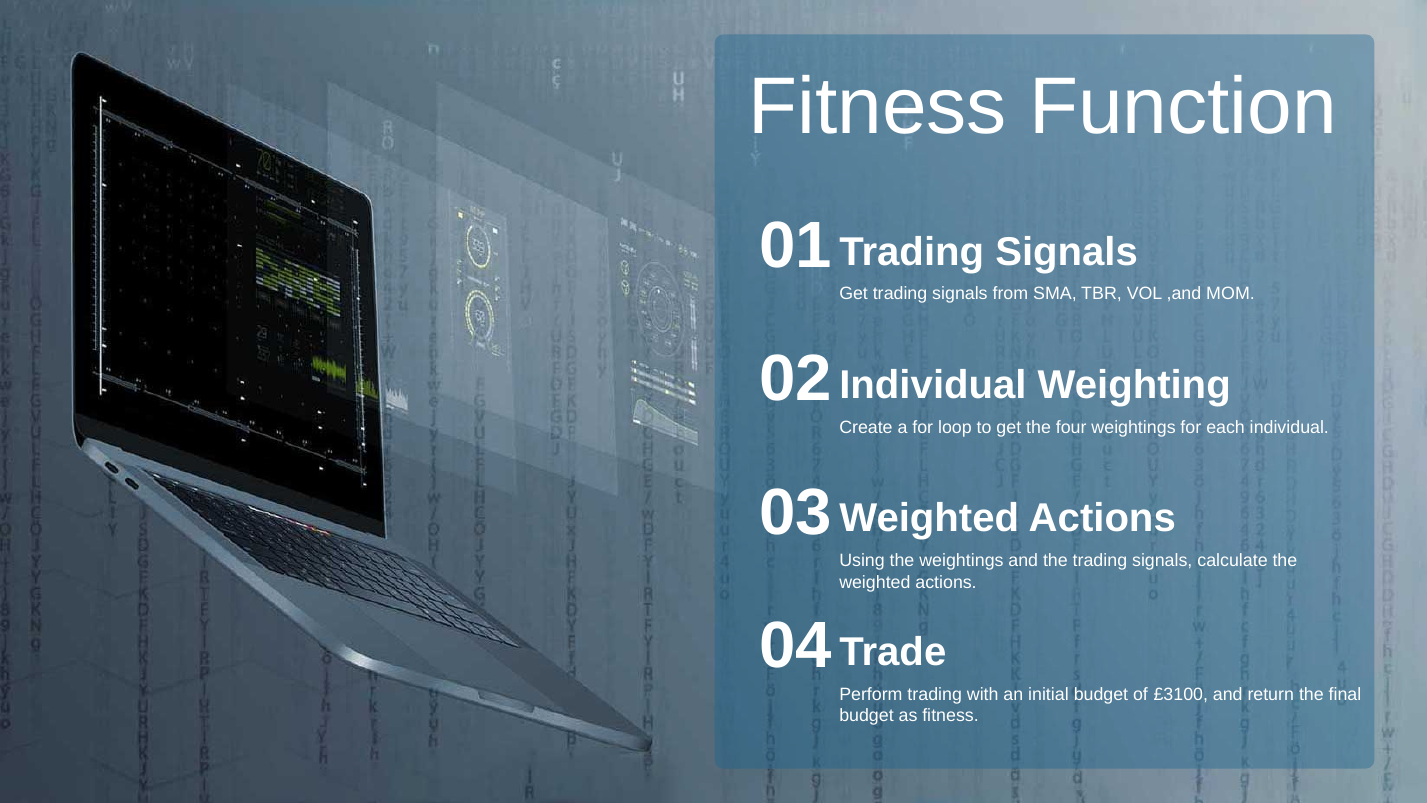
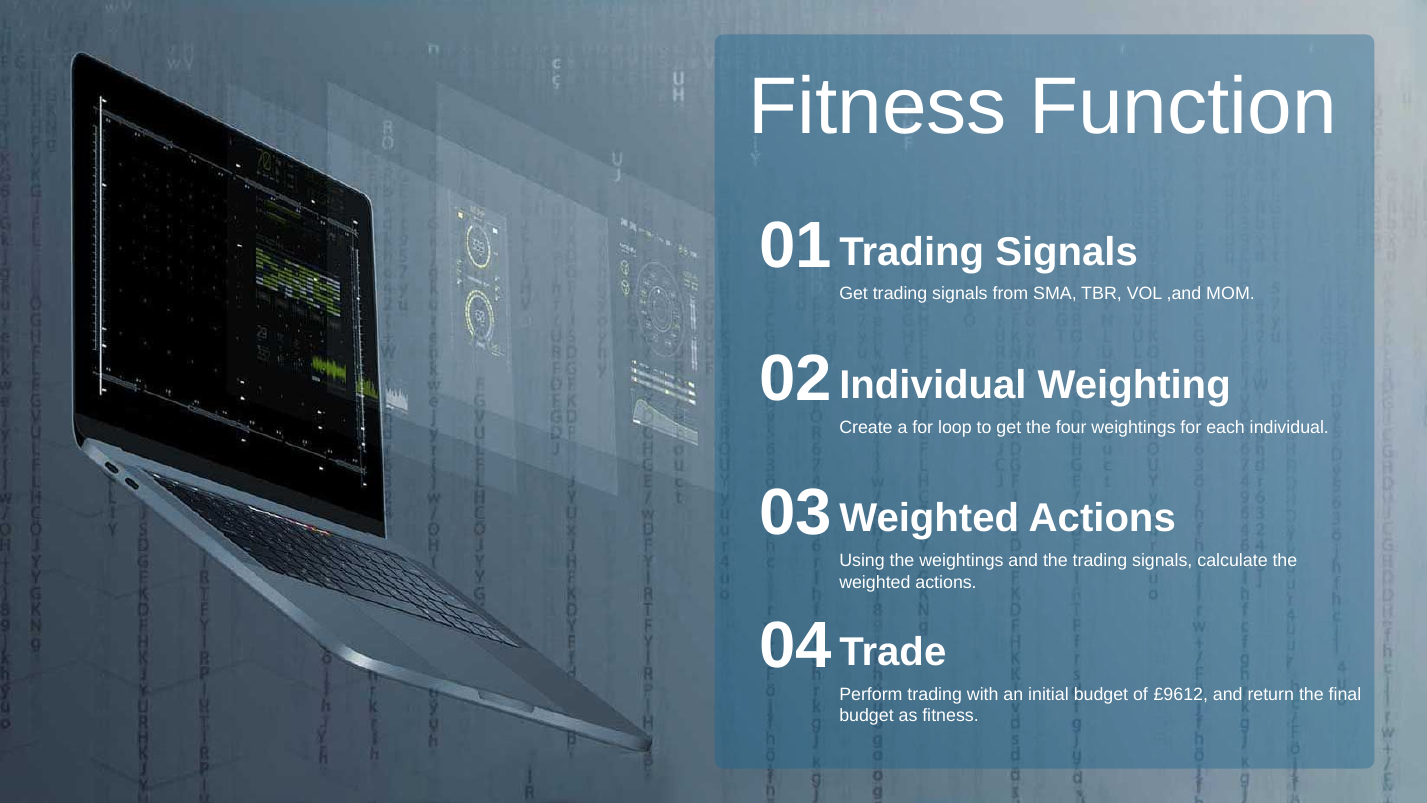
£3100: £3100 -> £9612
